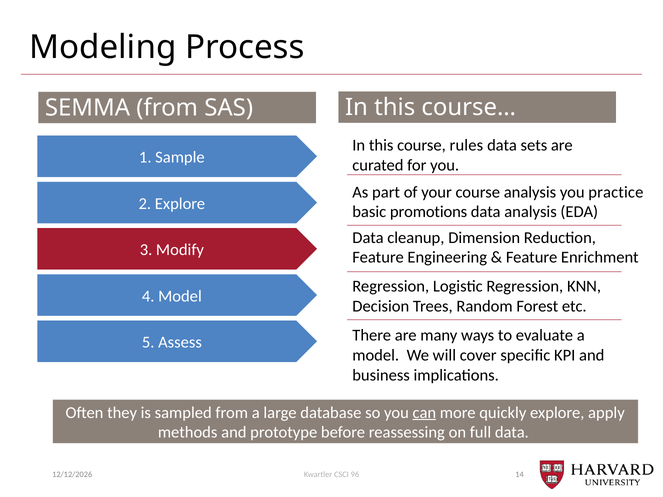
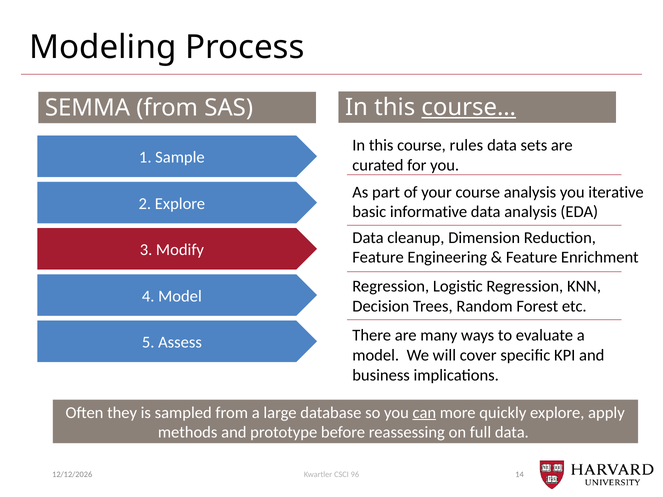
course… underline: none -> present
practice: practice -> iterative
promotions: promotions -> informative
